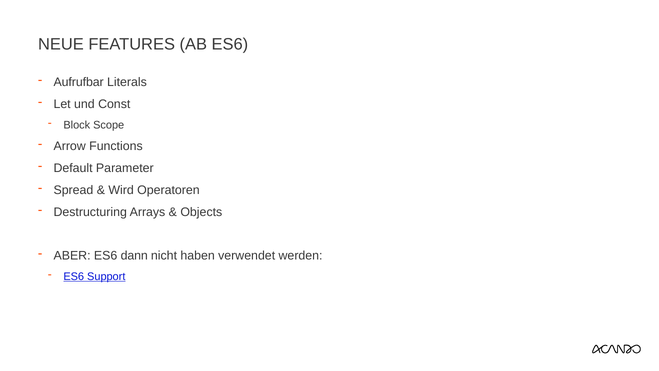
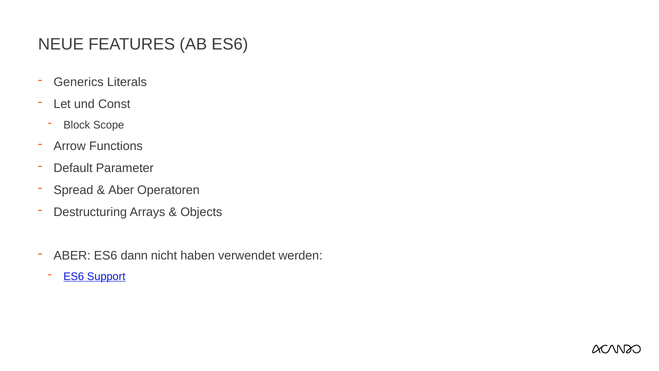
Aufrufbar: Aufrufbar -> Generics
Wird at (121, 190): Wird -> Aber
